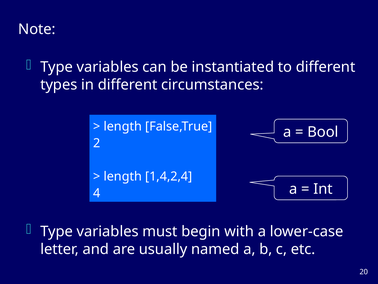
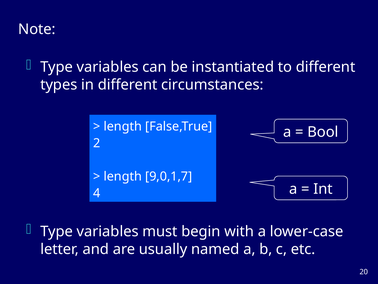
1,4,2,4: 1,4,2,4 -> 9,0,1,7
